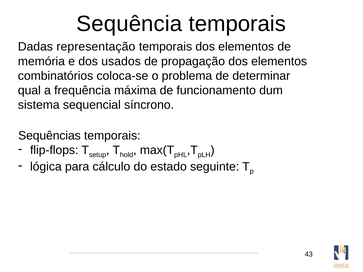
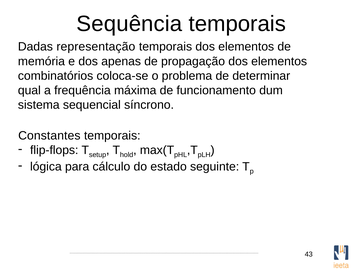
usados: usados -> apenas
Sequências: Sequências -> Constantes
